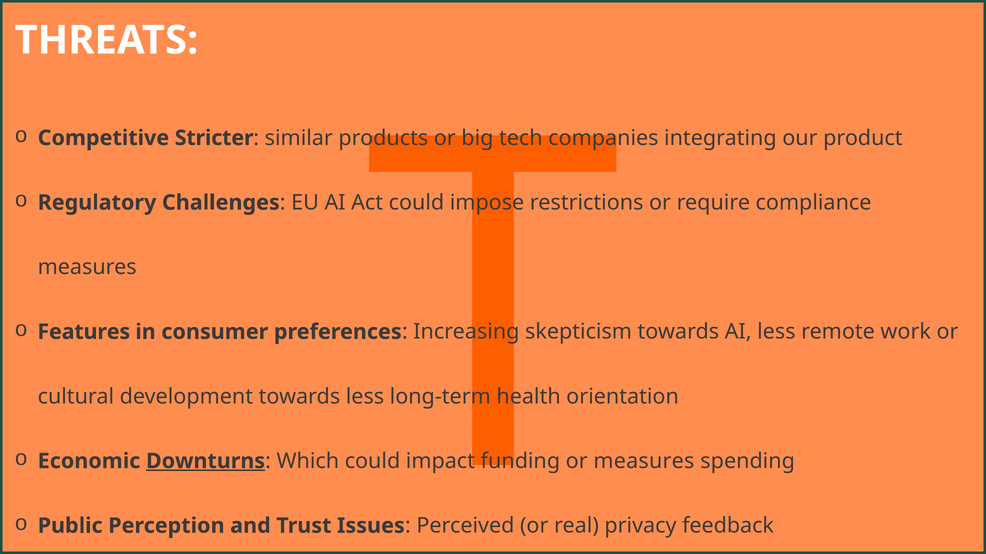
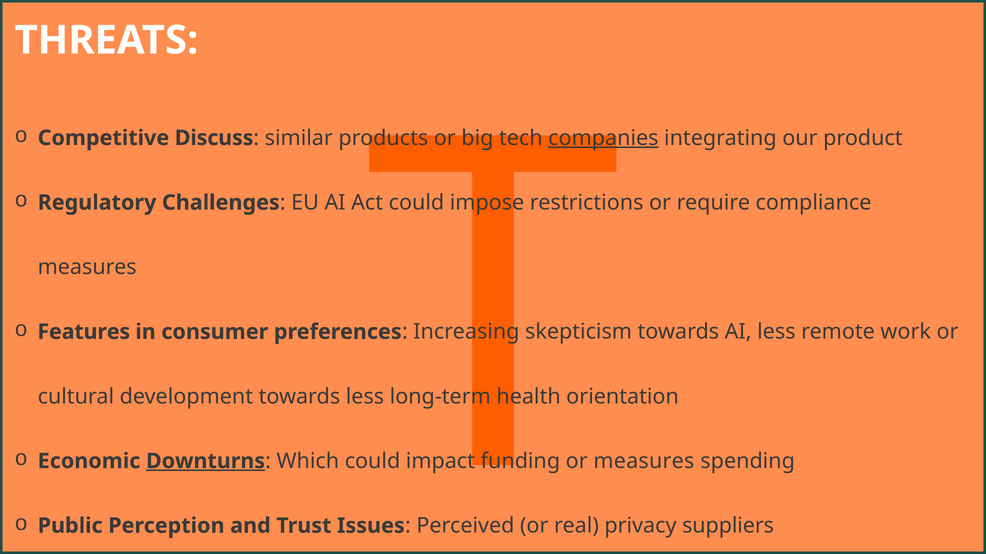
Stricter: Stricter -> Discuss
companies underline: none -> present
feedback: feedback -> suppliers
